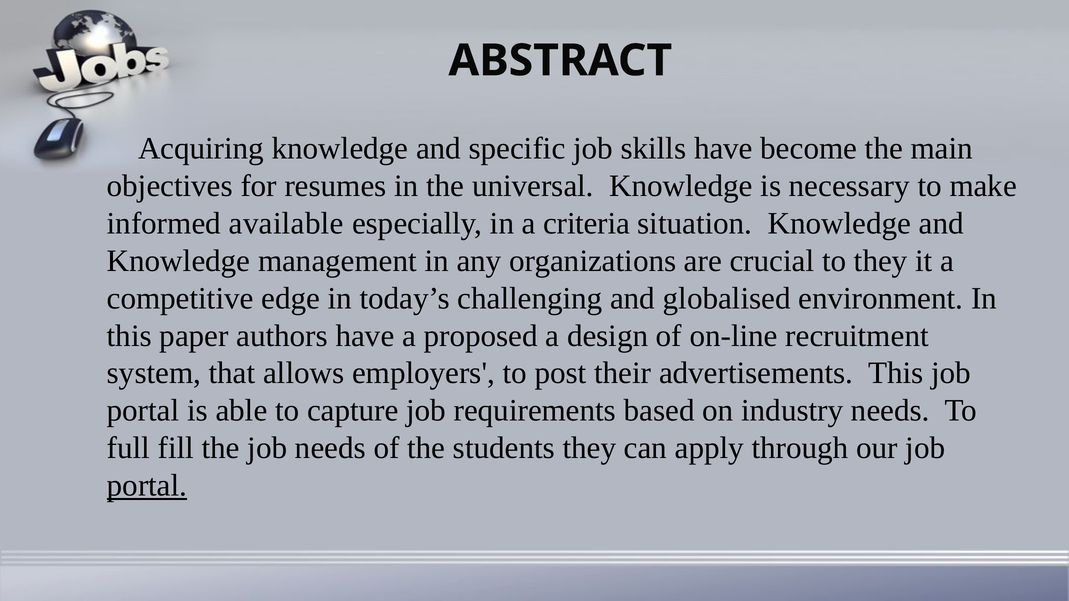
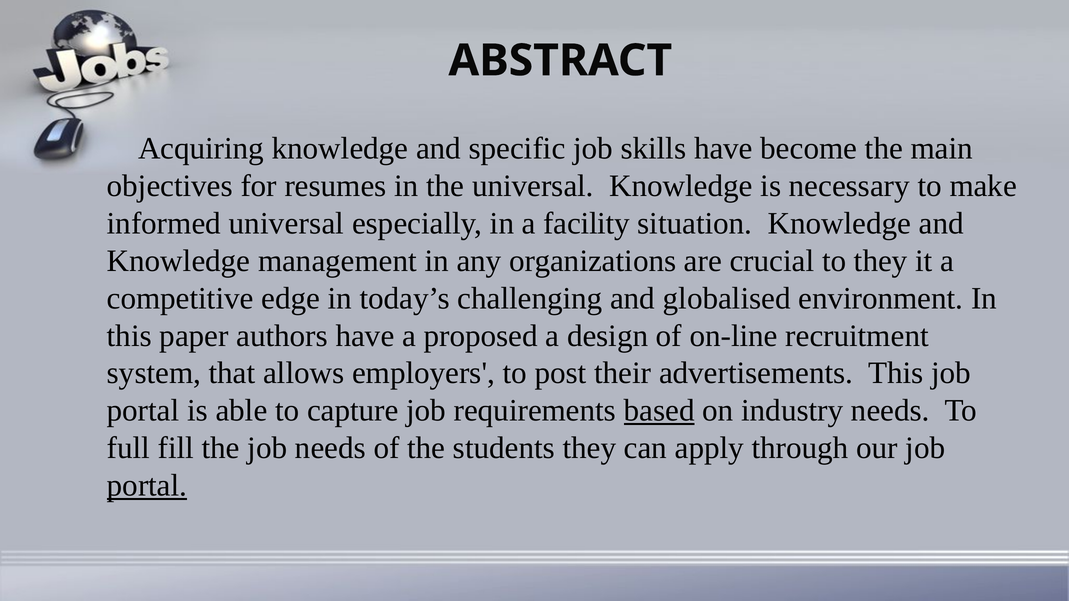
informed available: available -> universal
criteria: criteria -> facility
based underline: none -> present
